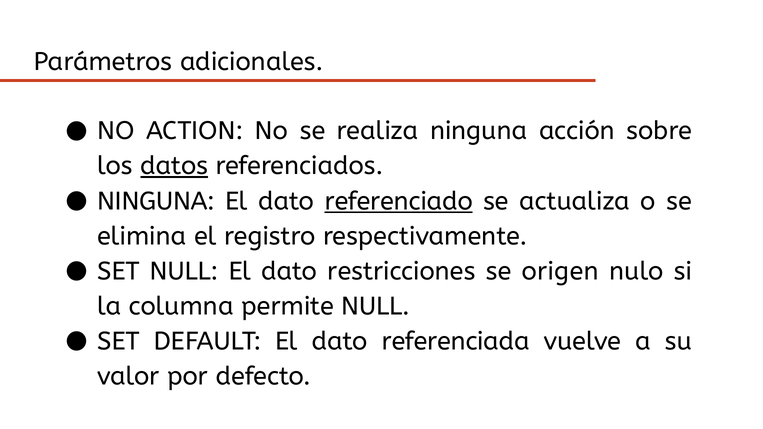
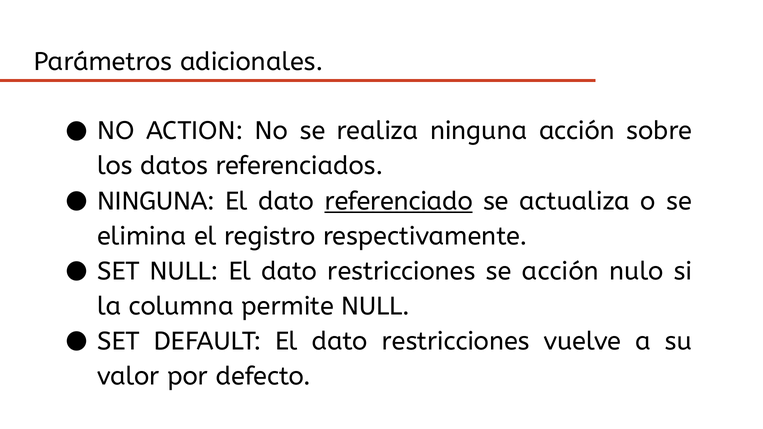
datos underline: present -> none
se origen: origen -> acción
DEFAULT El dato referenciada: referenciada -> restricciones
